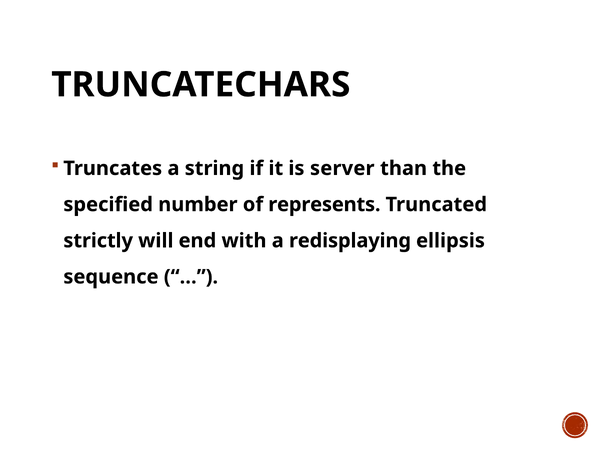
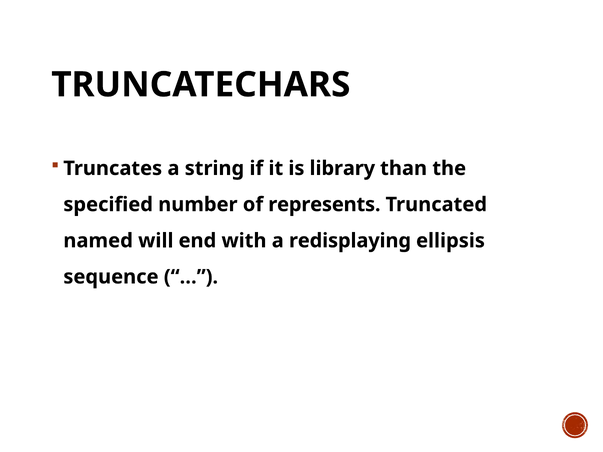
server: server -> library
strictly: strictly -> named
